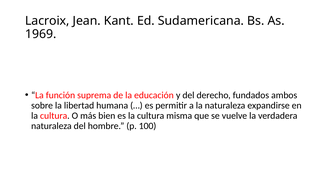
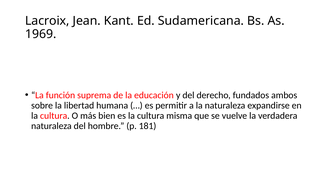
100: 100 -> 181
